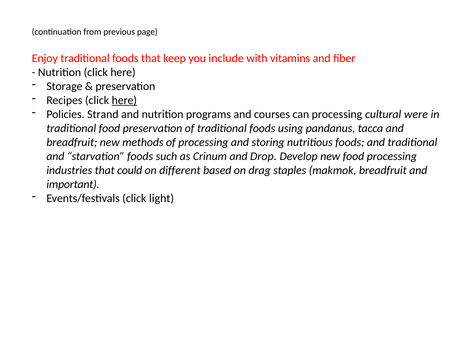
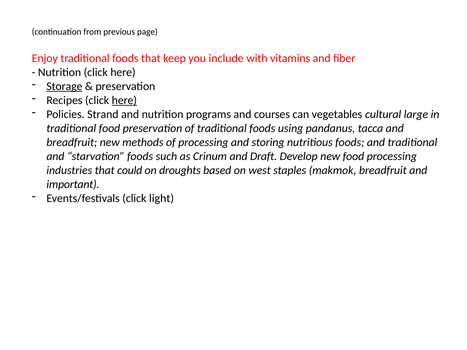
Storage underline: none -> present
can processing: processing -> vegetables
were: were -> large
Drop: Drop -> Draft
different: different -> droughts
drag: drag -> west
